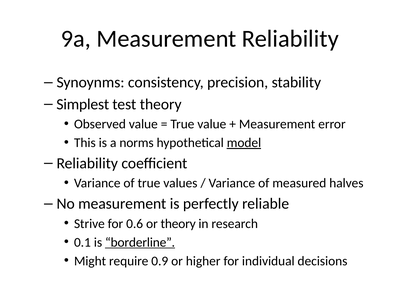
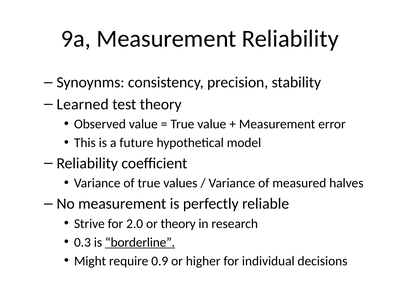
Simplest: Simplest -> Learned
norms: norms -> future
model underline: present -> none
0.6: 0.6 -> 2.0
0.1: 0.1 -> 0.3
